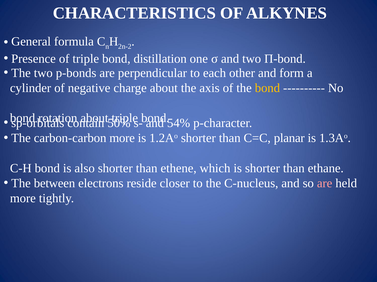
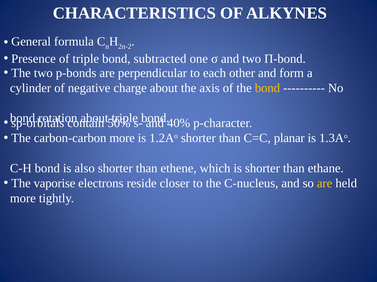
distillation: distillation -> subtracted
54%: 54% -> 40%
between: between -> vaporise
are at (325, 184) colour: pink -> yellow
